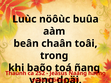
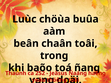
nöôùc: nöôùc -> chöùa
